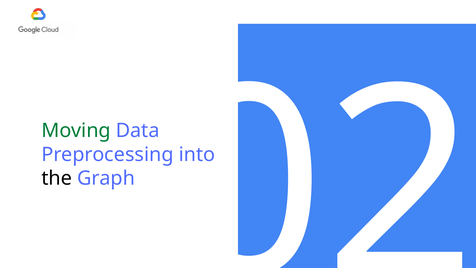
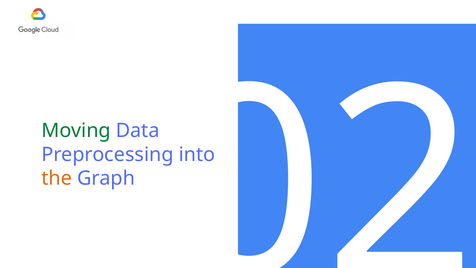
the colour: black -> orange
